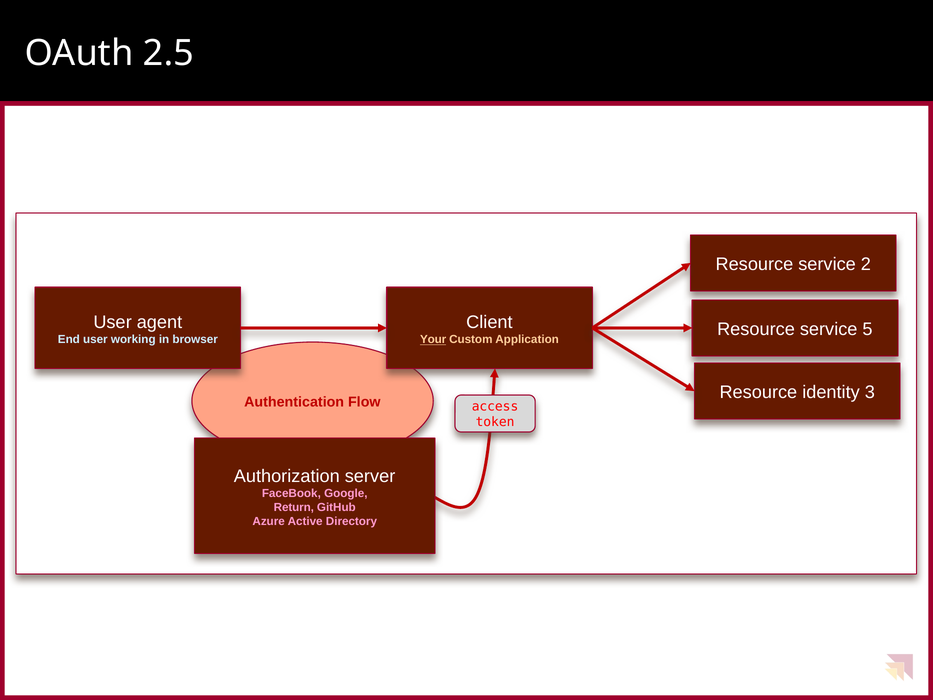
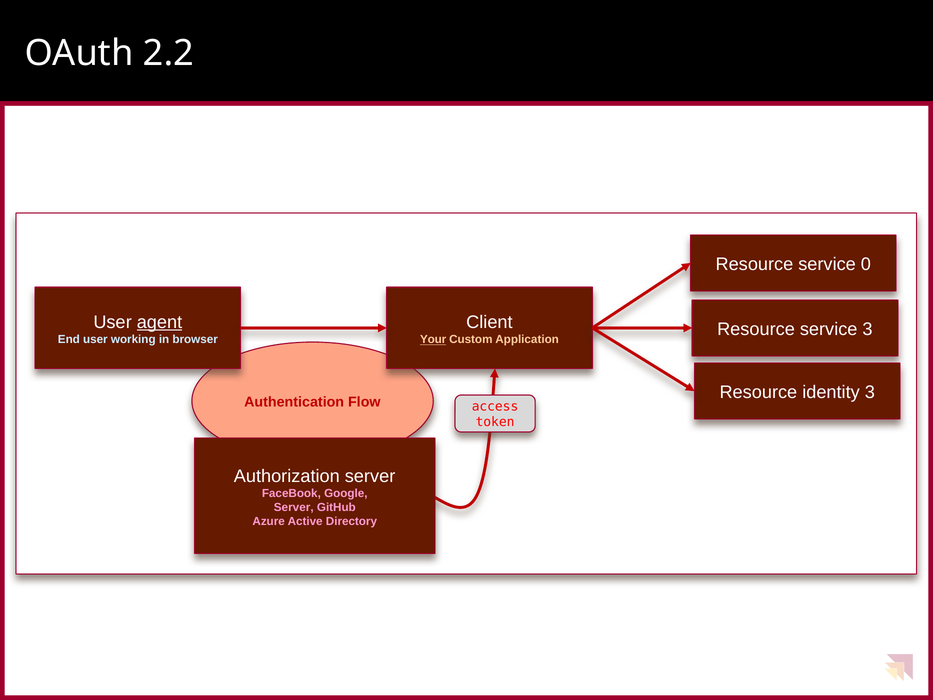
2.5: 2.5 -> 2.2
2: 2 -> 0
agent underline: none -> present
service 5: 5 -> 3
Return at (294, 507): Return -> Server
